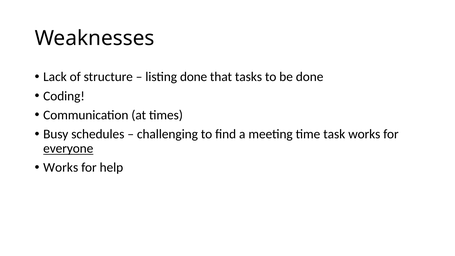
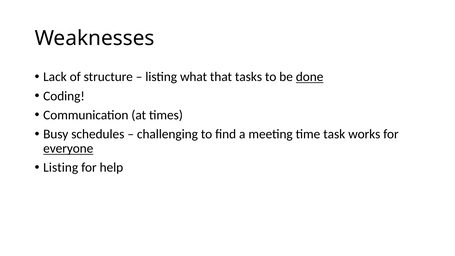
listing done: done -> what
done at (310, 77) underline: none -> present
Works at (61, 168): Works -> Listing
